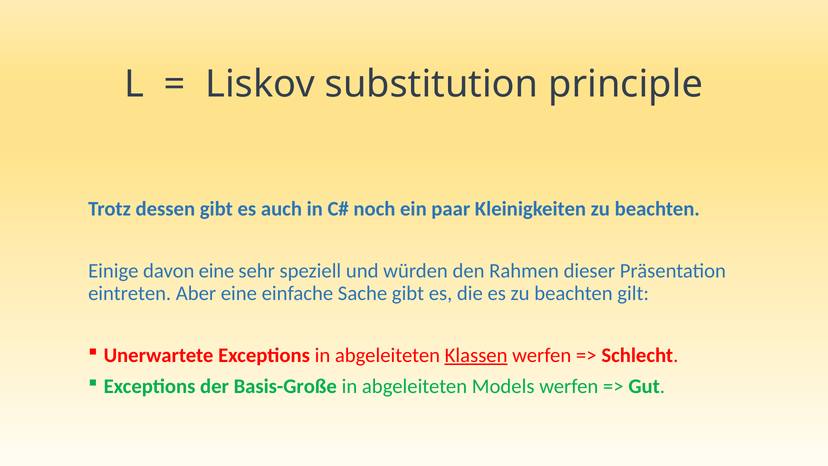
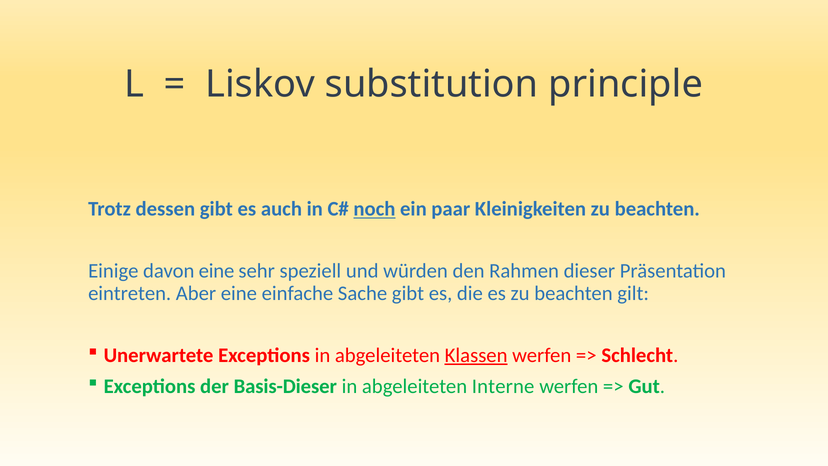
noch underline: none -> present
Basis-Große: Basis-Große -> Basis-Dieser
Models: Models -> Interne
